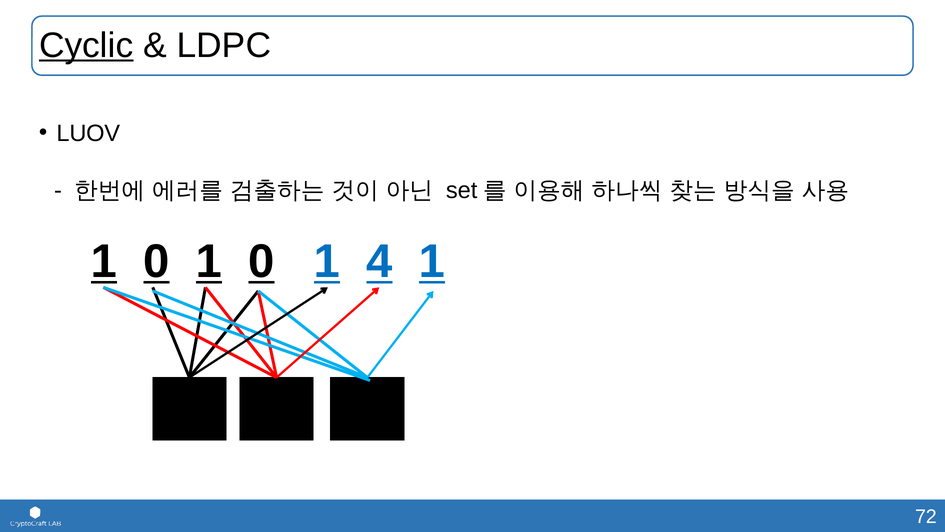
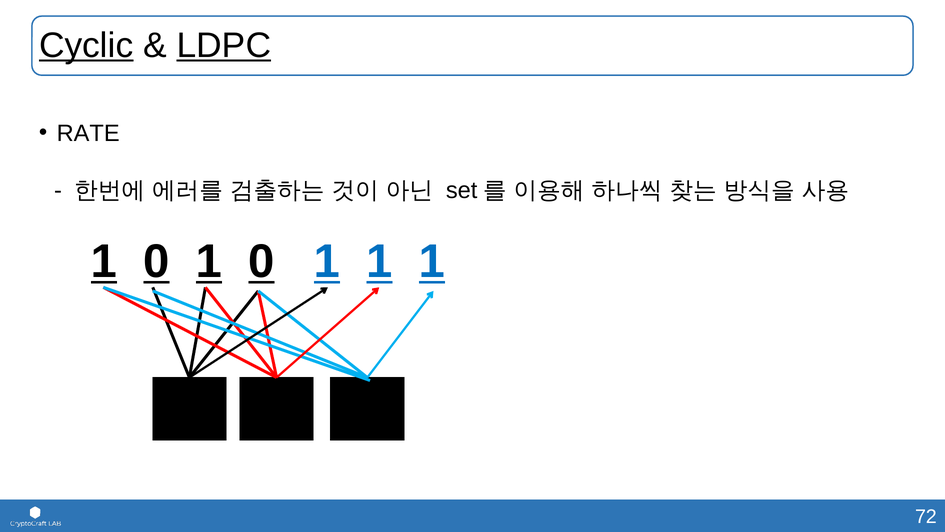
LDPC underline: none -> present
LUOV: LUOV -> RATE
4 at (380, 261): 4 -> 1
